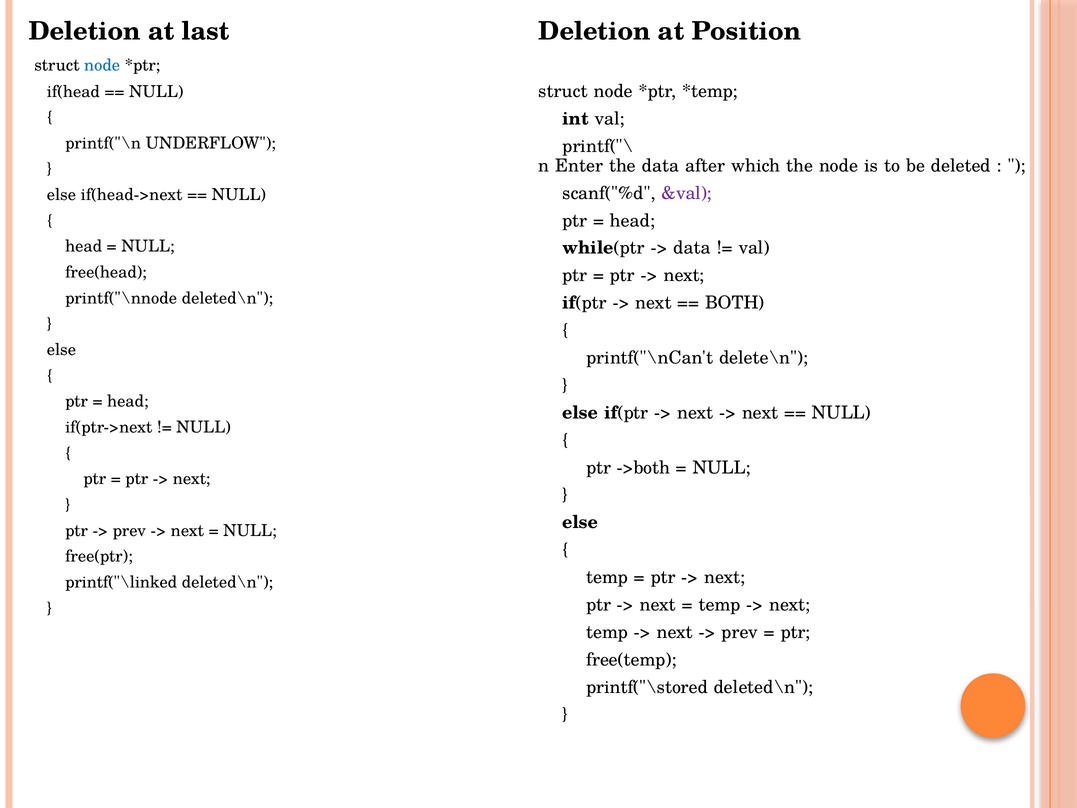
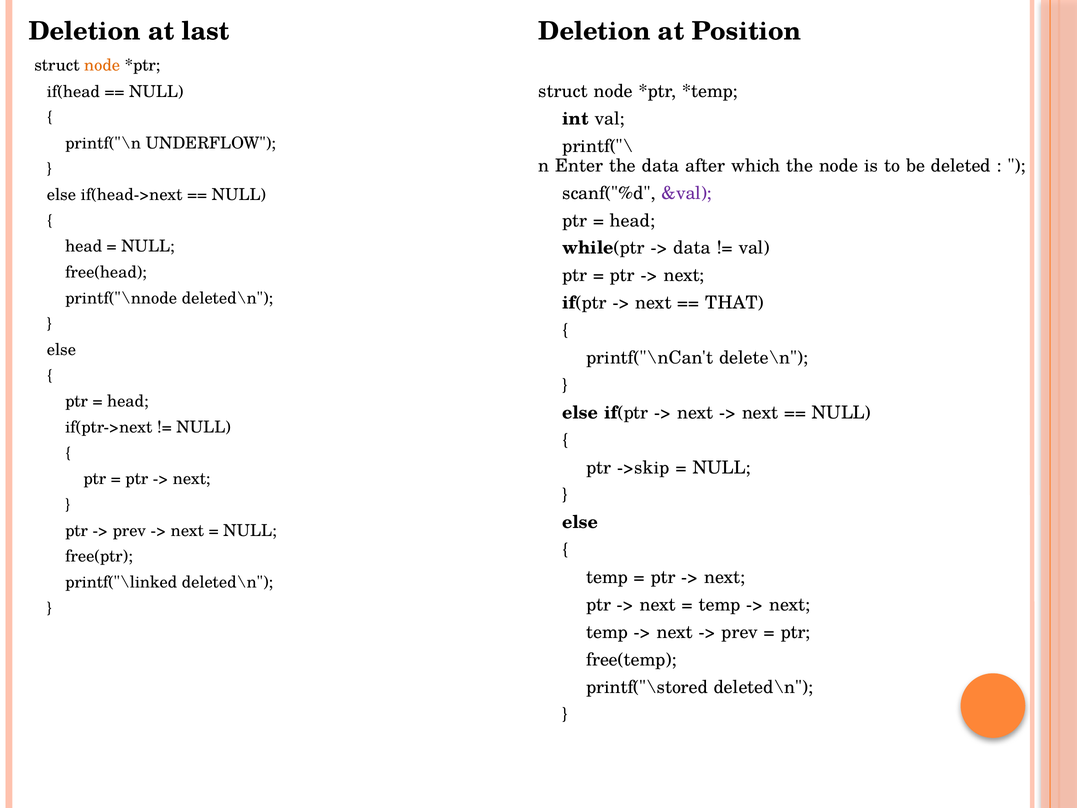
node at (102, 65) colour: blue -> orange
BOTH: BOTH -> THAT
->both: ->both -> ->skip
